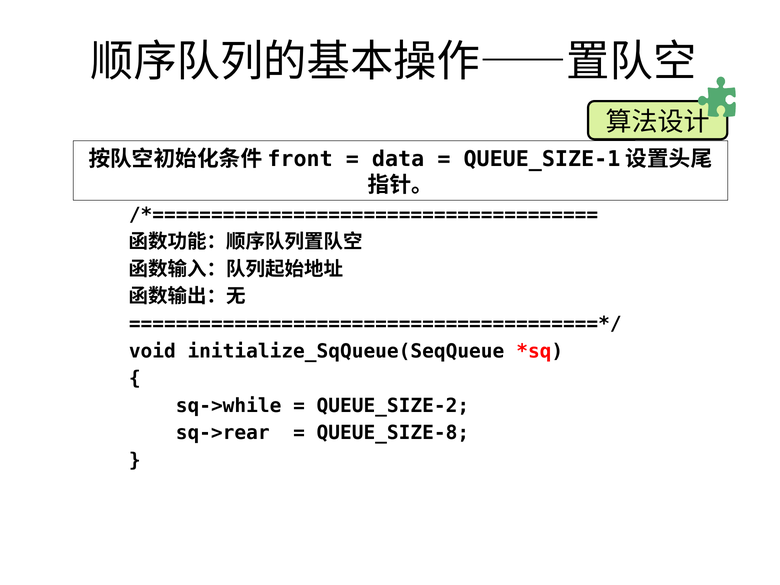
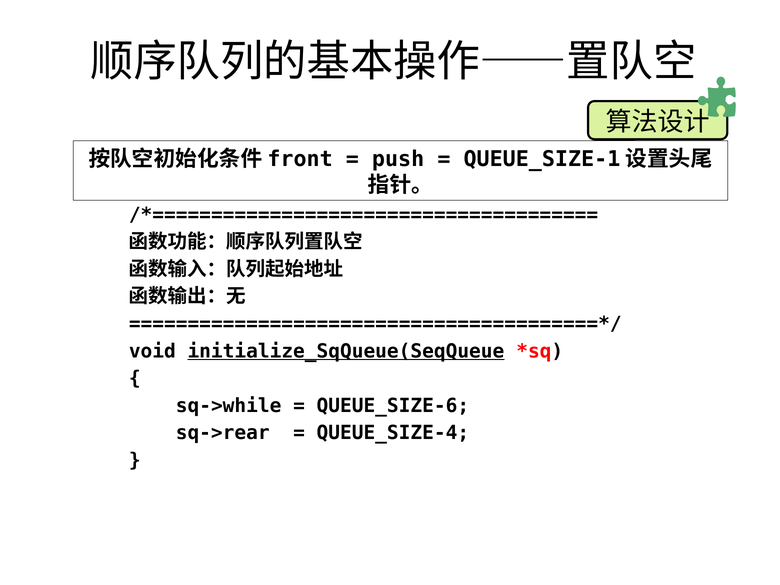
data: data -> push
initialize_SqQueue(SeqQueue underline: none -> present
QUEUE_SIZE-2: QUEUE_SIZE-2 -> QUEUE_SIZE-6
QUEUE_SIZE-8: QUEUE_SIZE-8 -> QUEUE_SIZE-4
